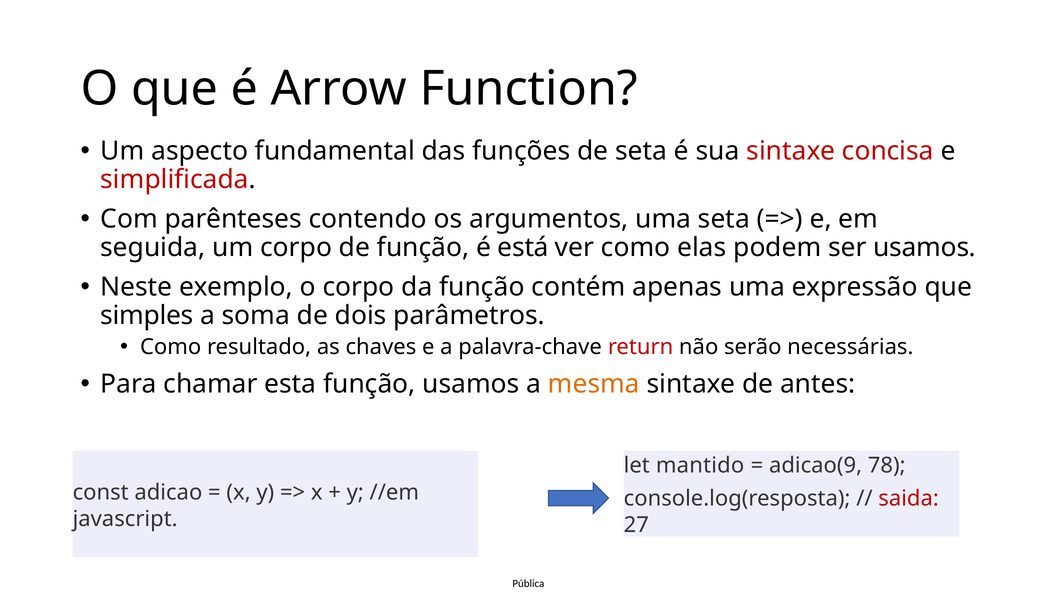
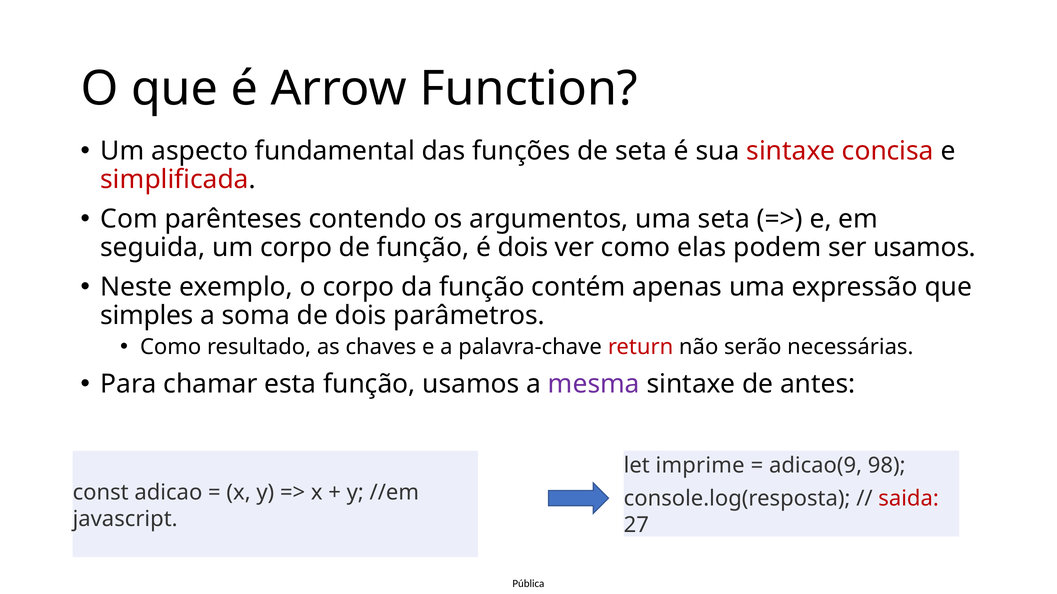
é está: está -> dois
mesma colour: orange -> purple
mantido: mantido -> imprime
78: 78 -> 98
